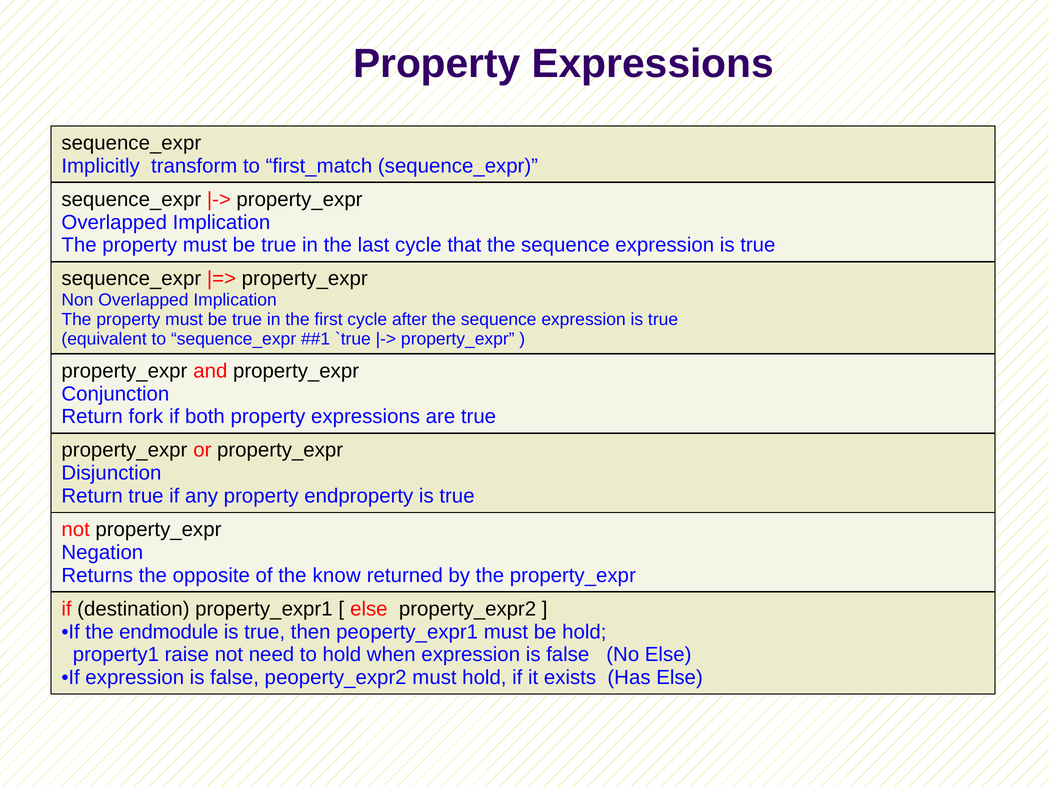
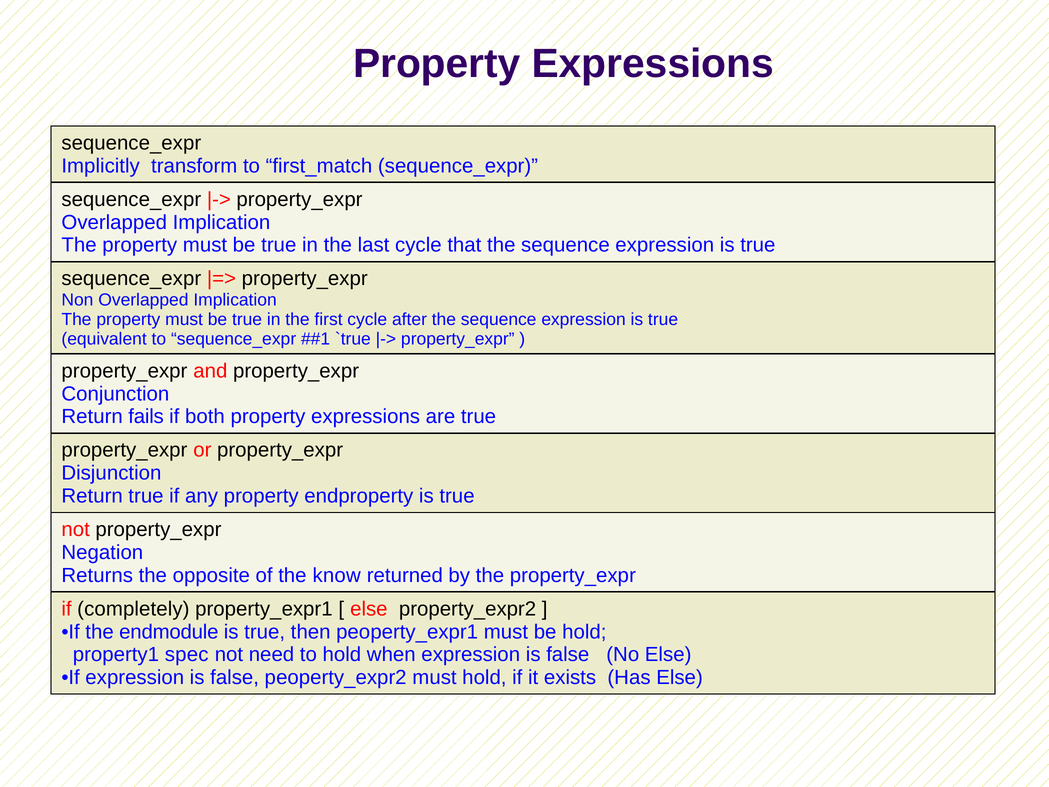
fork: fork -> fails
destination: destination -> completely
raise: raise -> spec
